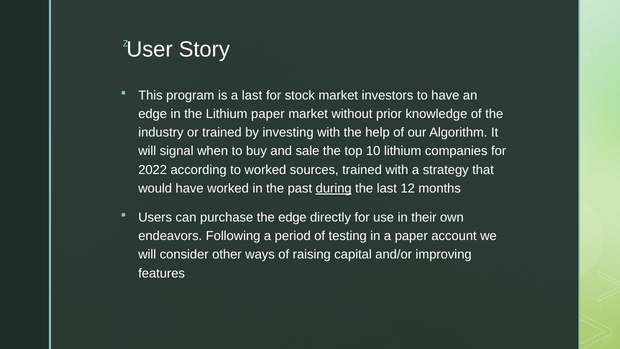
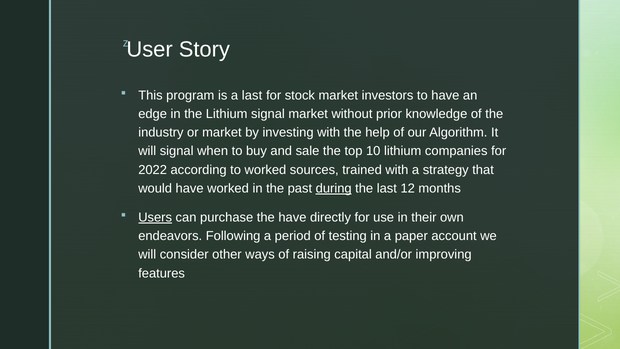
Lithium paper: paper -> signal
or trained: trained -> market
Users underline: none -> present
the edge: edge -> have
